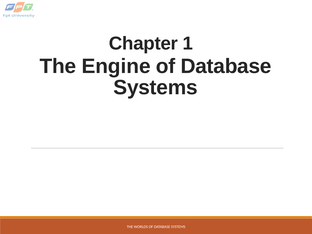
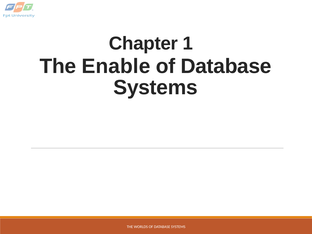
Engine: Engine -> Enable
